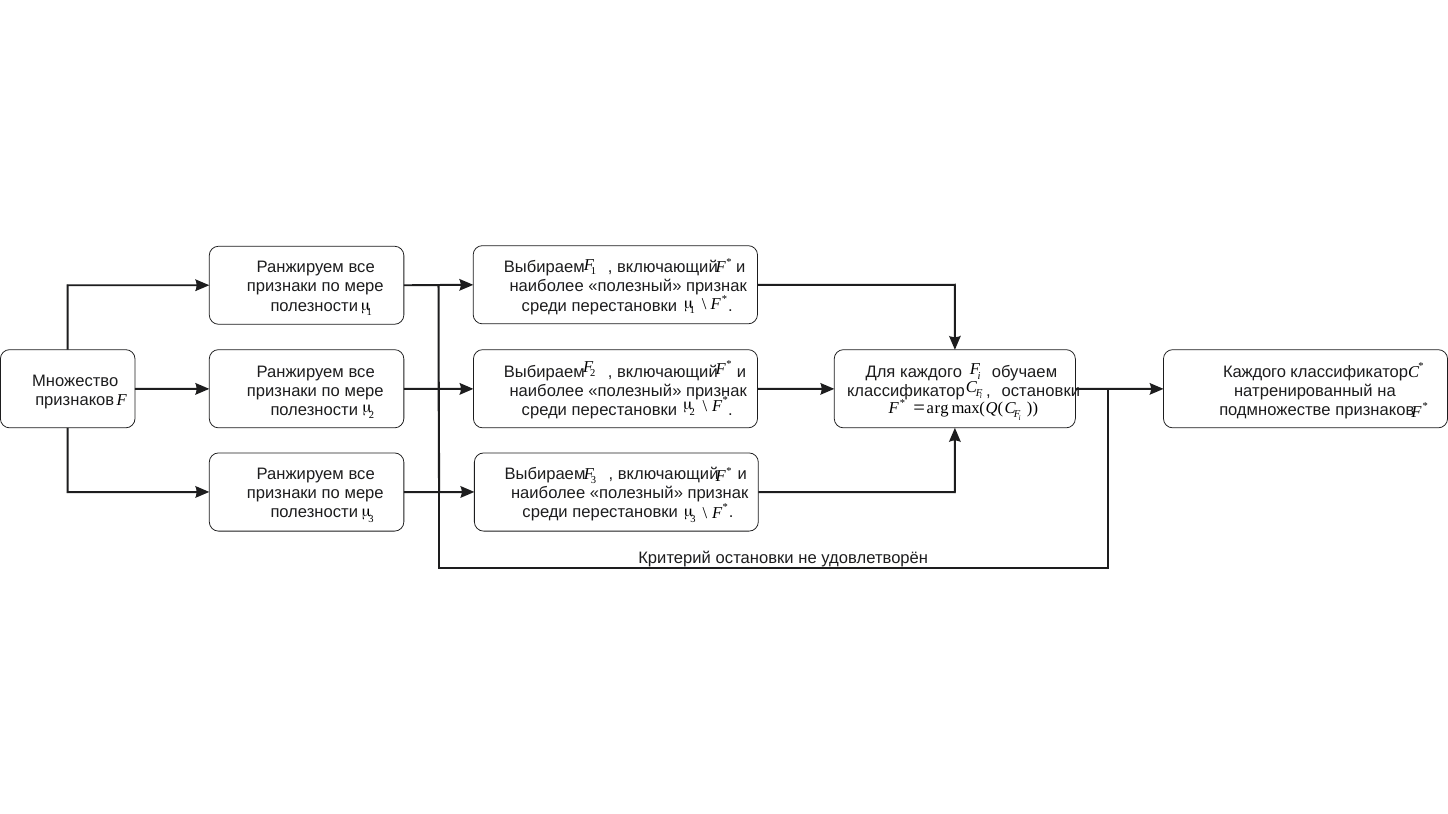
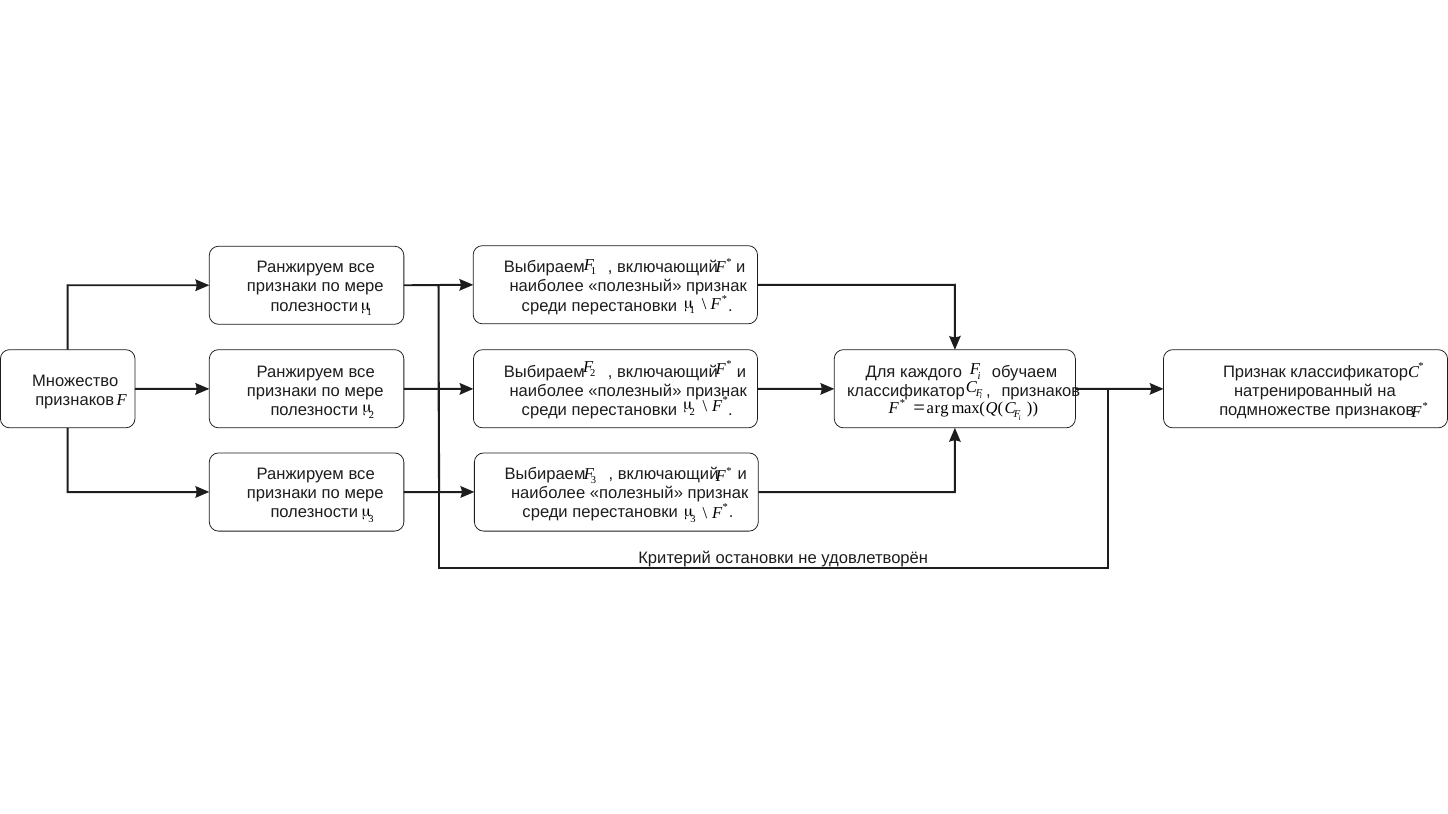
Каждого at (1255, 372): Каждого -> Признак
классификатор остановки: остановки -> признаков
